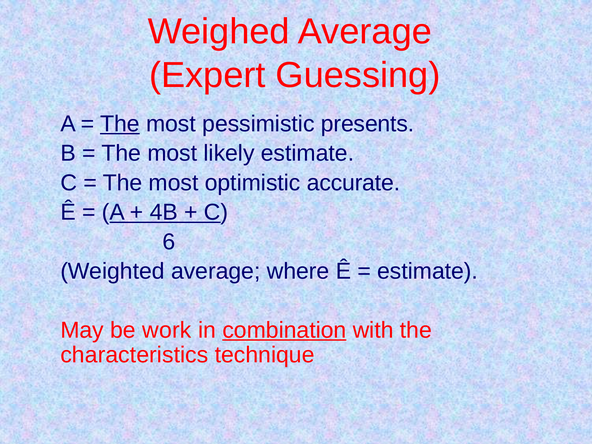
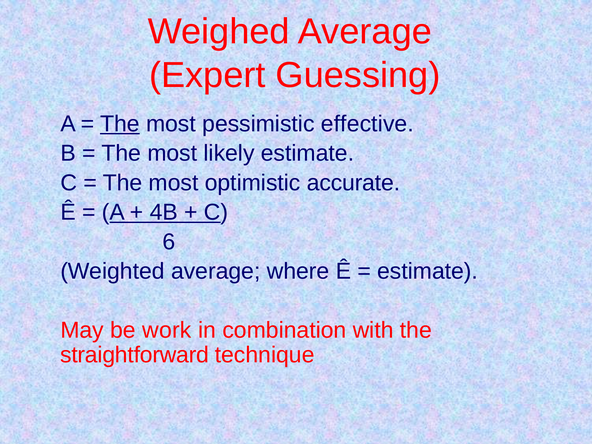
presents: presents -> effective
combination underline: present -> none
characteristics: characteristics -> straightforward
